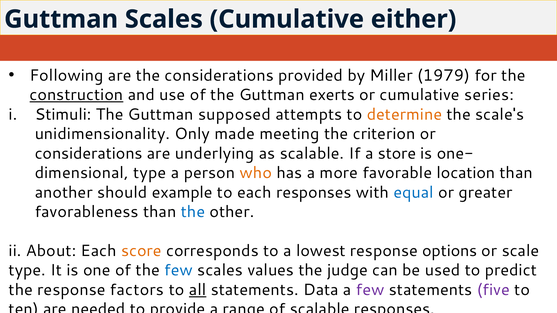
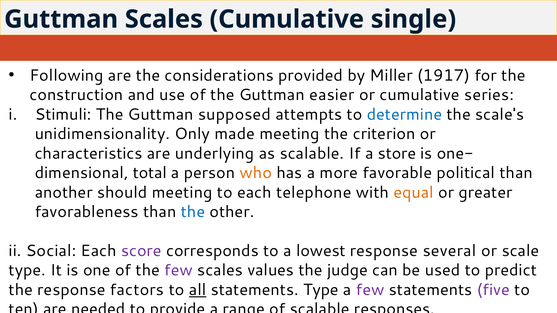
either: either -> single
1979: 1979 -> 1917
construction underline: present -> none
exerts: exerts -> easier
determine colour: orange -> blue
considerations at (89, 154): considerations -> characteristics
type at (150, 173): type -> total
location: location -> political
should example: example -> meeting
each responses: responses -> telephone
equal colour: blue -> orange
About: About -> Social
score colour: orange -> purple
options: options -> several
few at (179, 271) colour: blue -> purple
statements Data: Data -> Type
